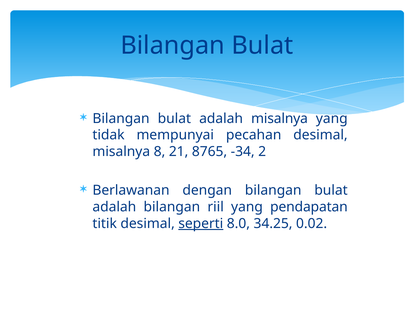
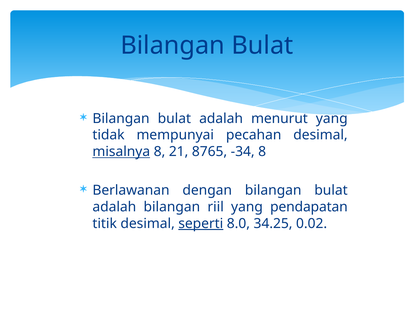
adalah misalnya: misalnya -> menurut
misalnya at (121, 151) underline: none -> present
-34 2: 2 -> 8
